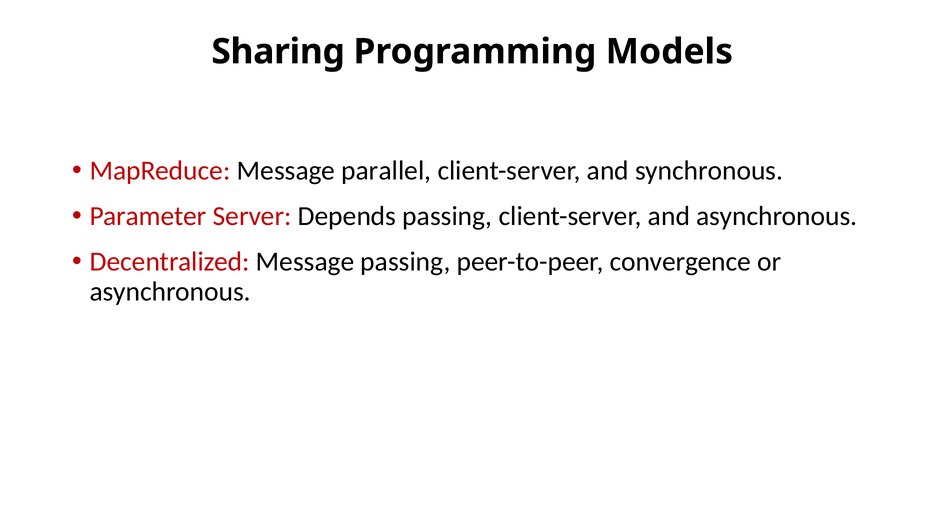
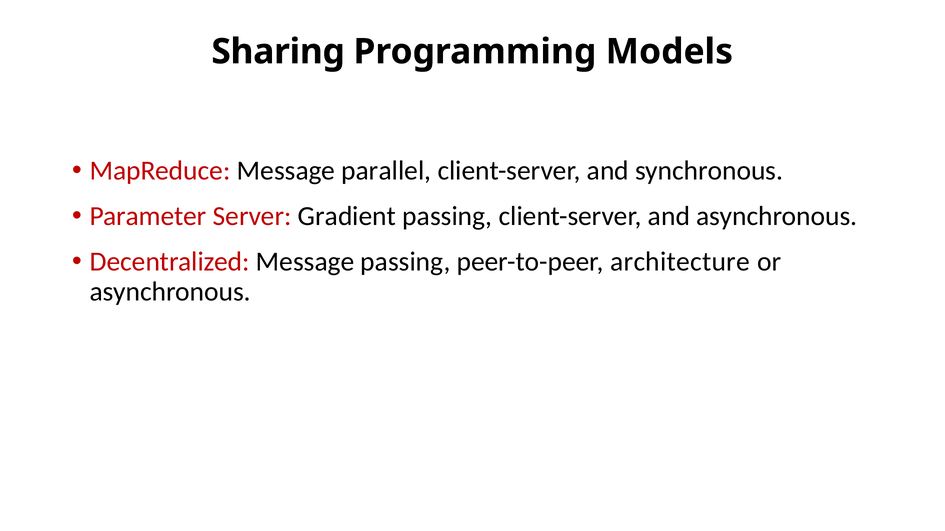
Depends: Depends -> Gradient
convergence: convergence -> architecture
